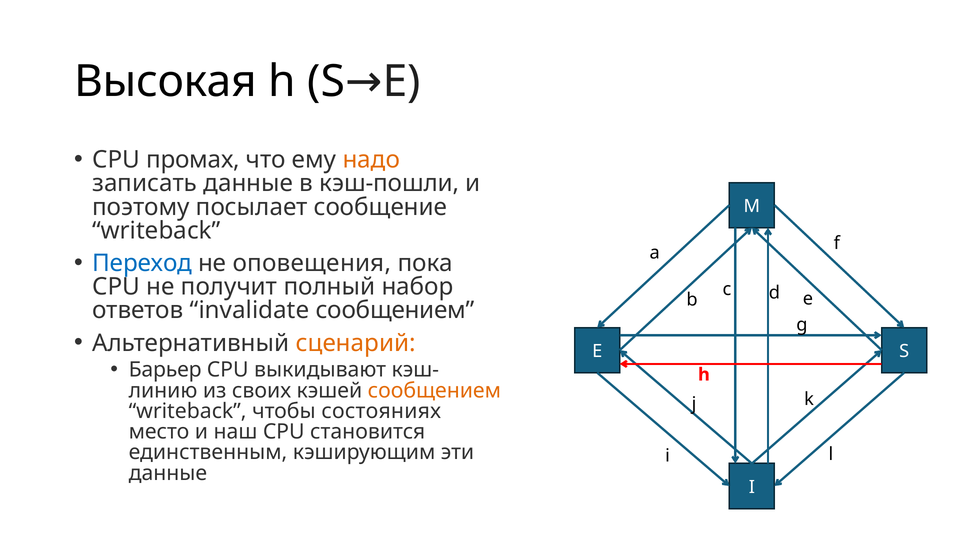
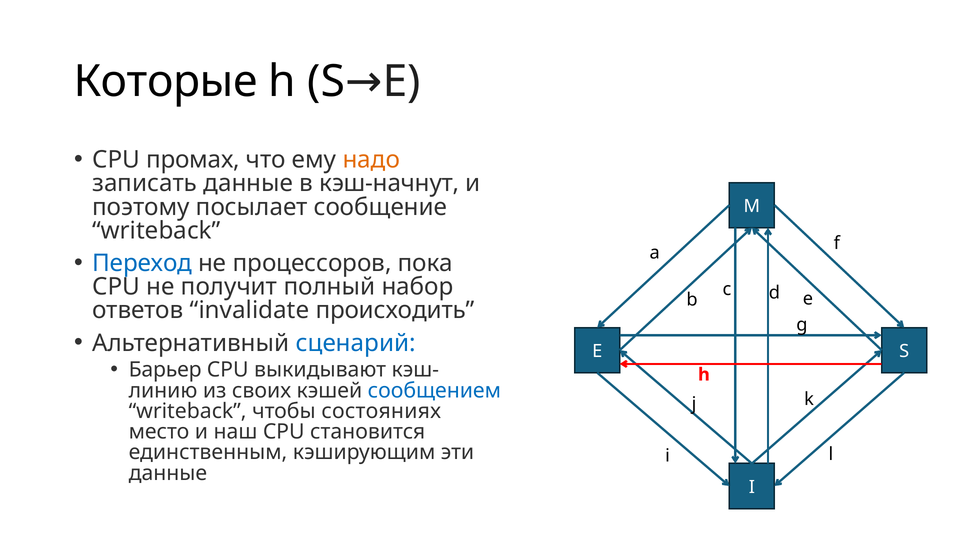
Высокая: Высокая -> Которые
кэш-пошли: кэш-пошли -> кэш-начнут
оповещения: оповещения -> процессоров
invalidate сообщением: сообщением -> происходить
сценарий colour: orange -> blue
сообщением at (434, 391) colour: orange -> blue
